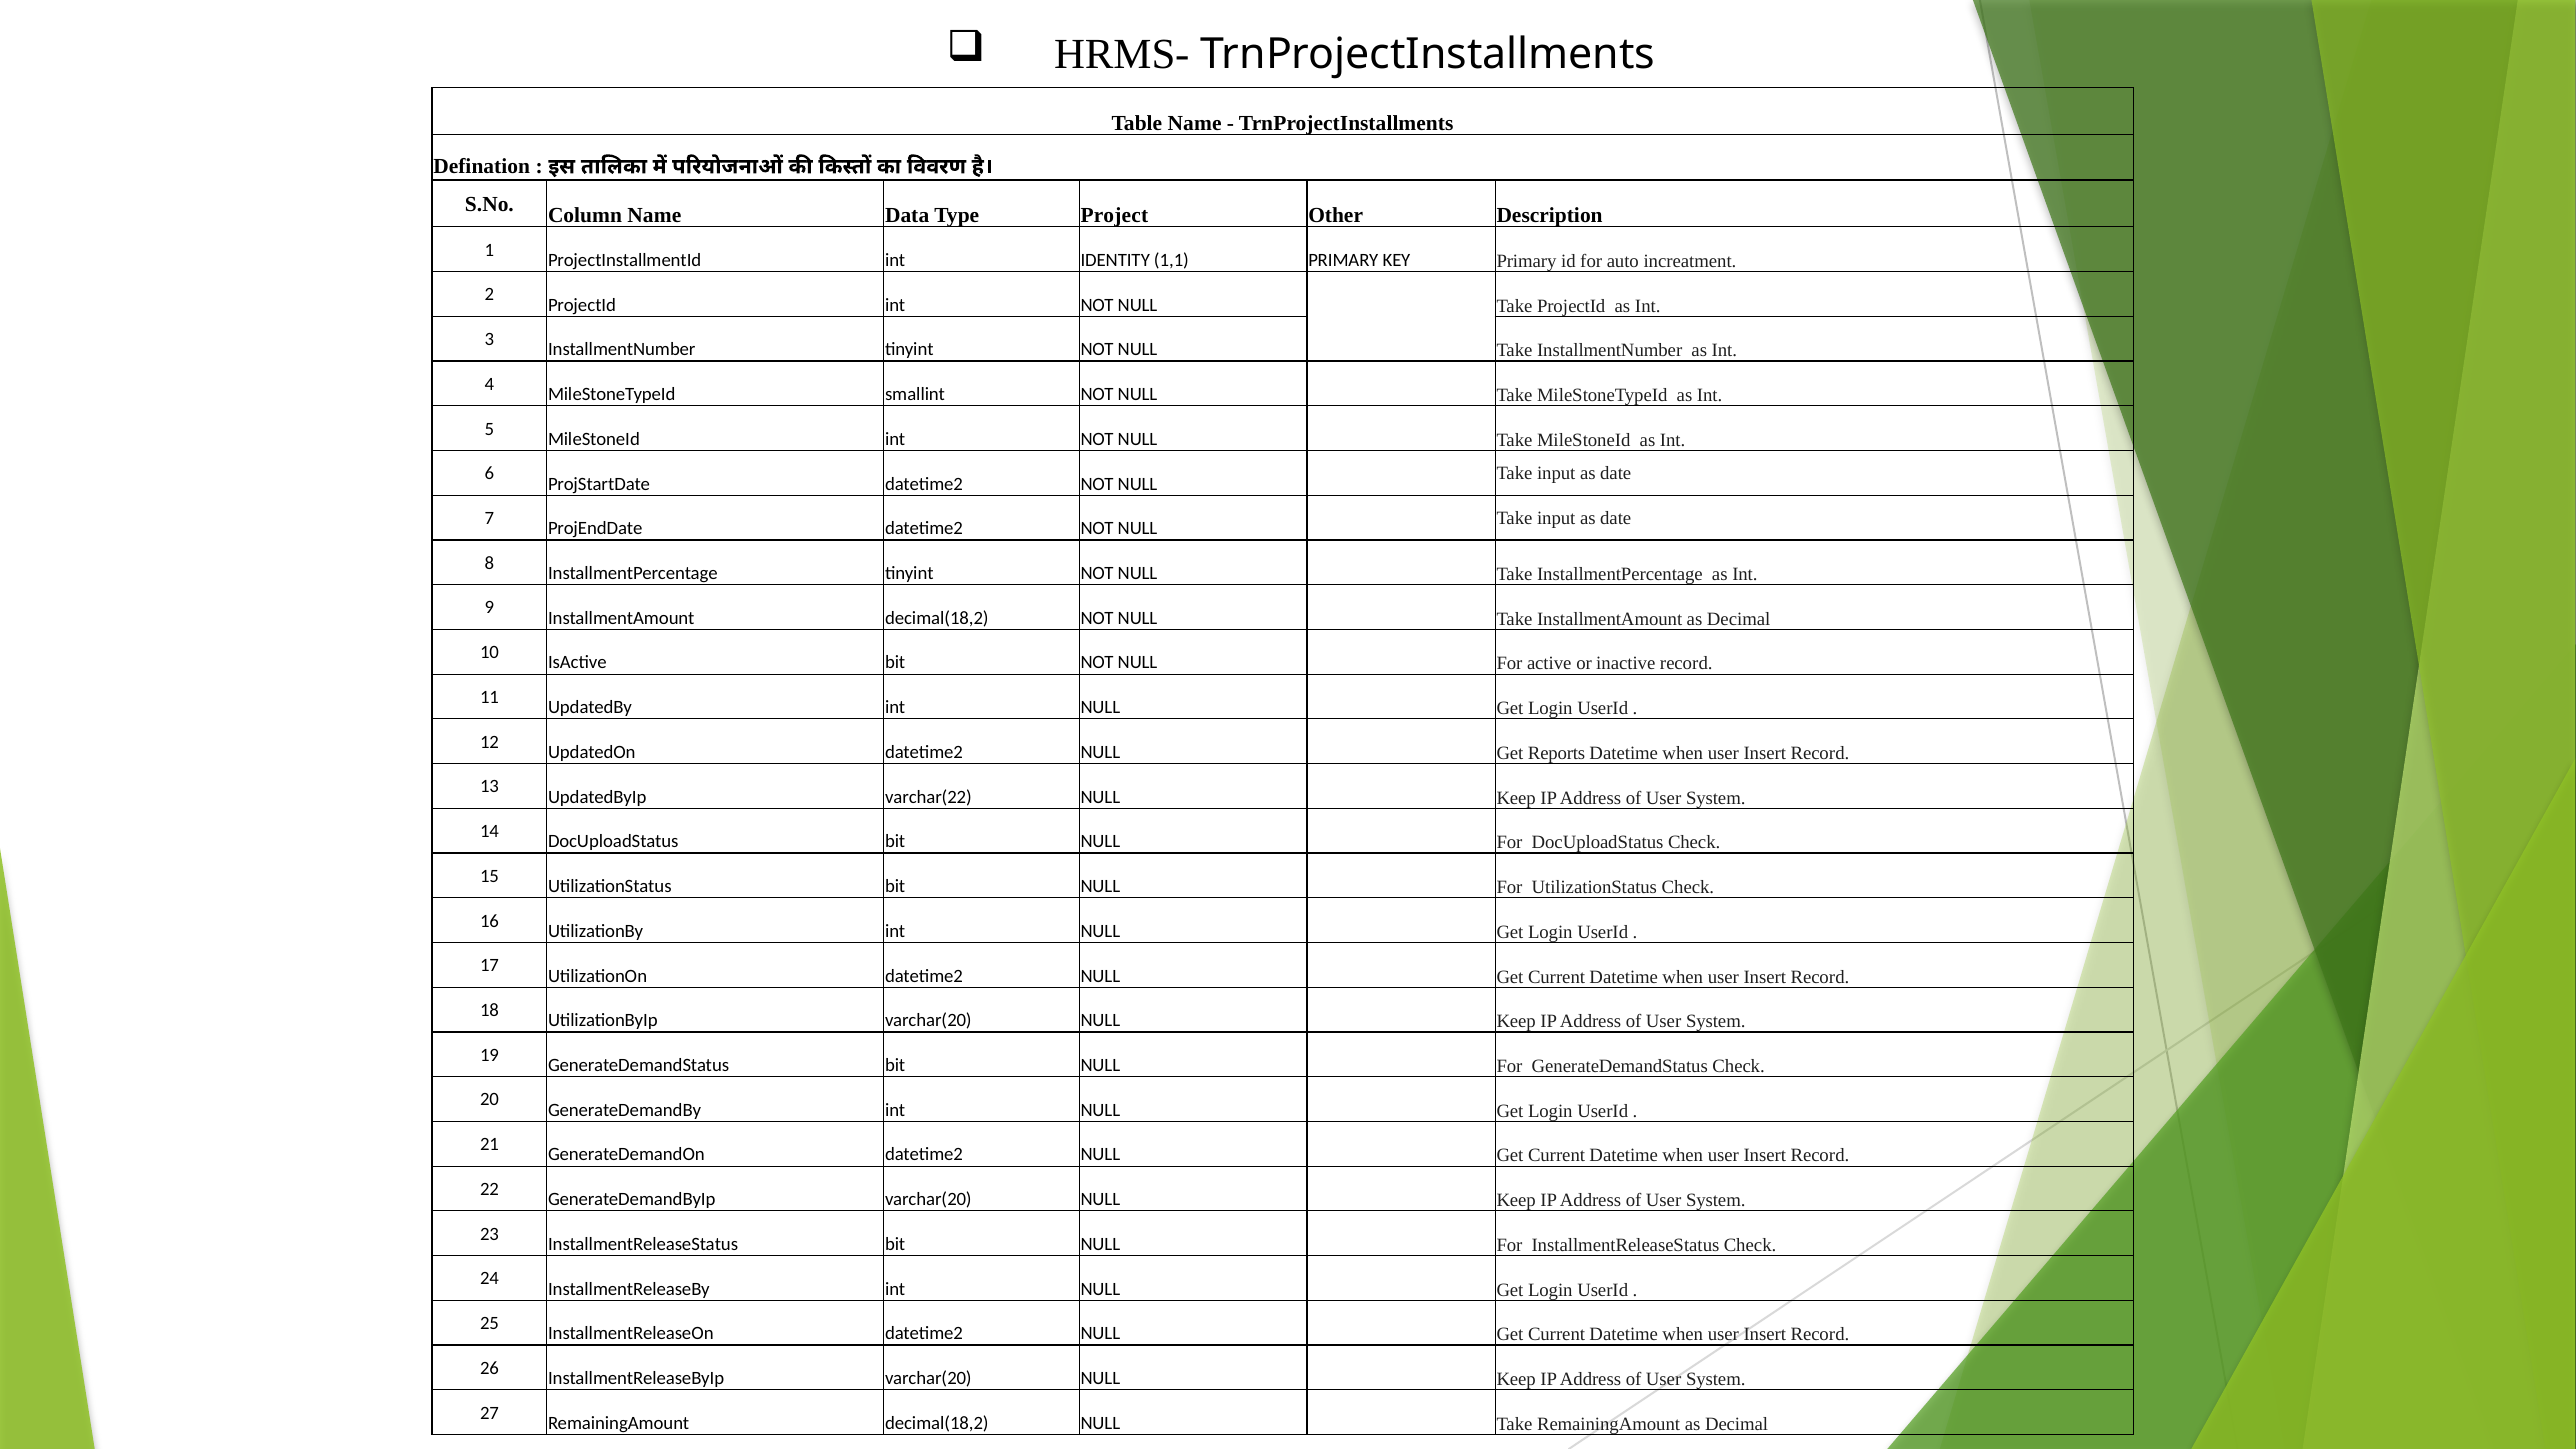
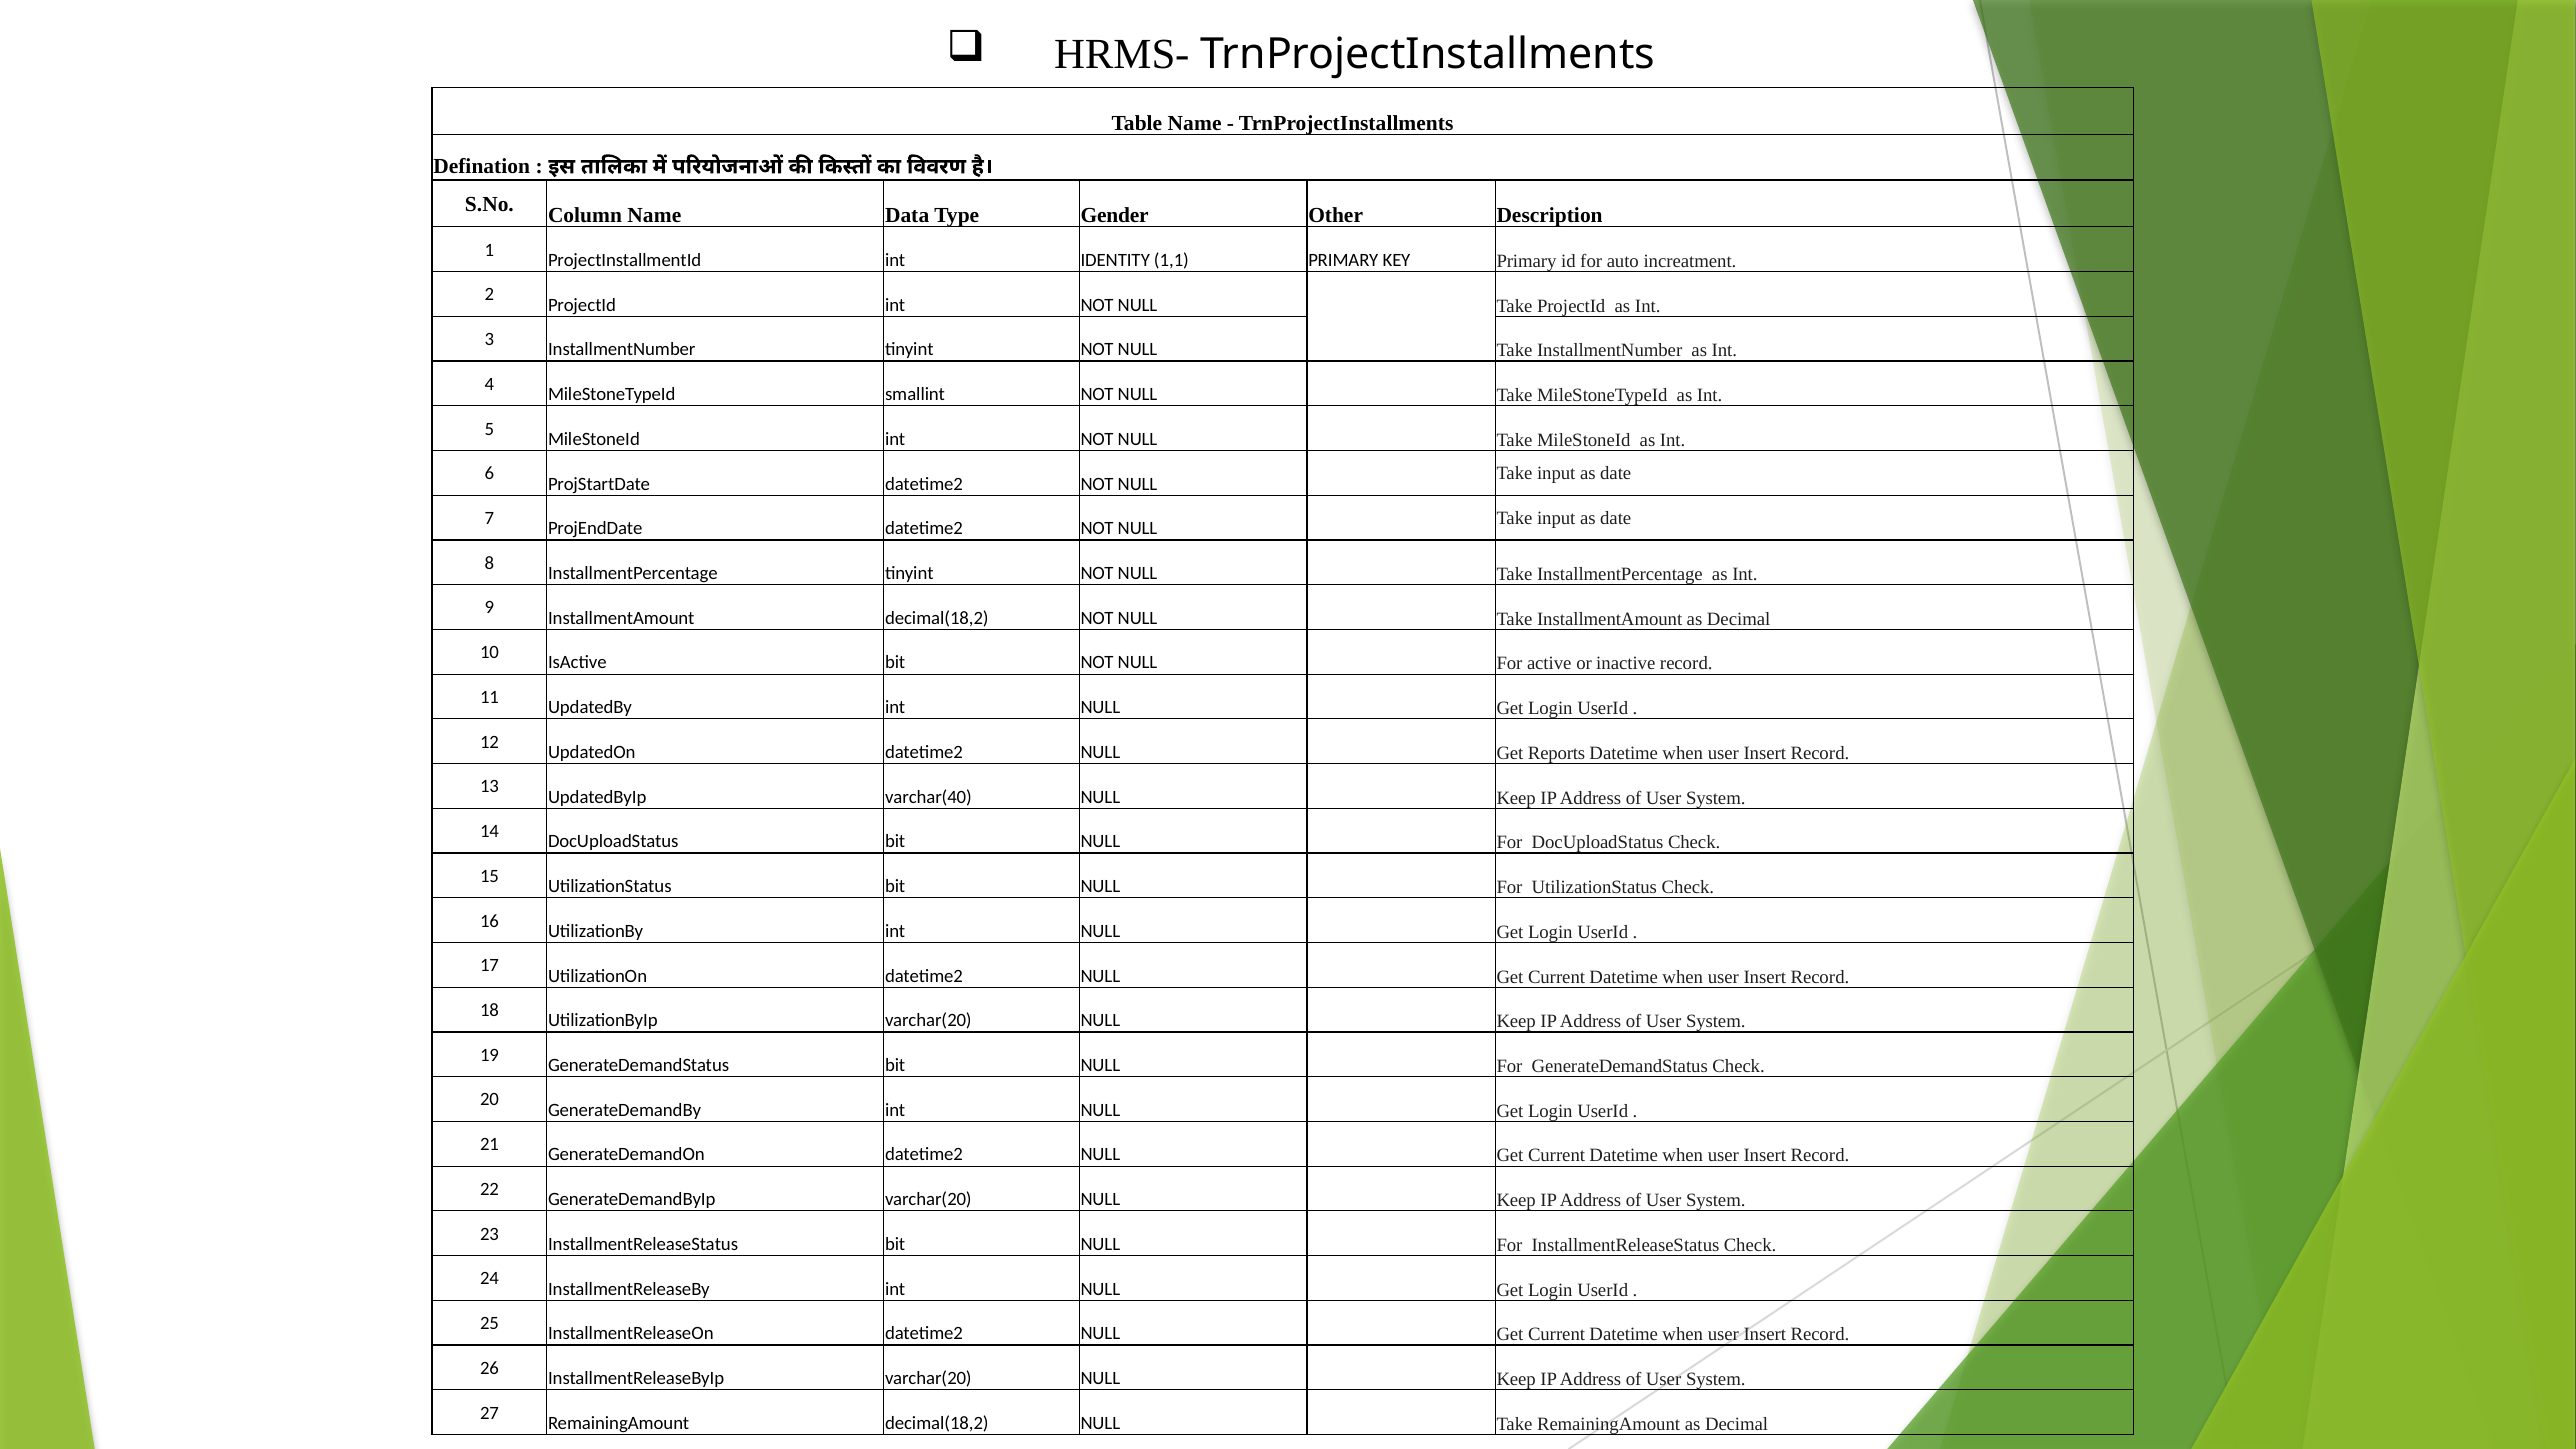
Project: Project -> Gender
varchar(22: varchar(22 -> varchar(40
